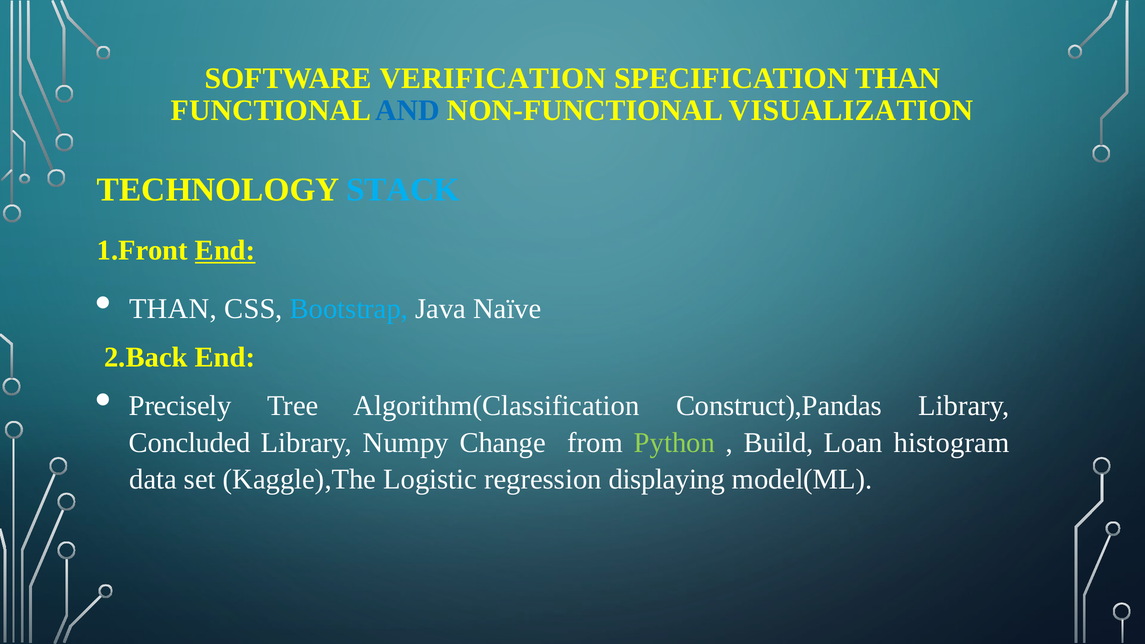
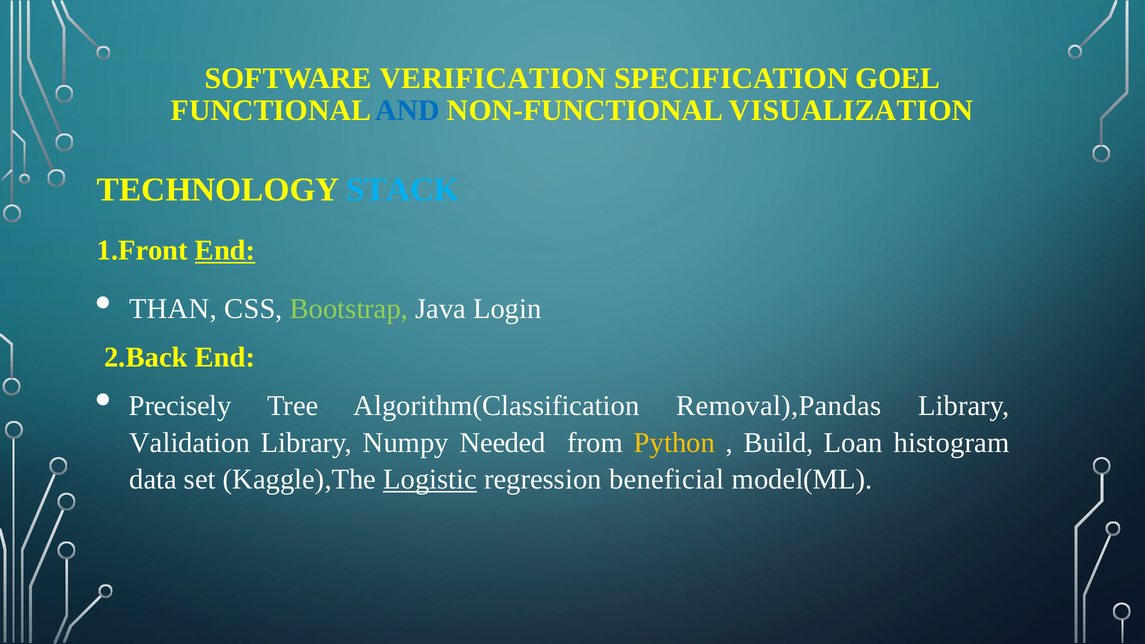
SPECIFICATION THAN: THAN -> GOEL
Bootstrap colour: light blue -> light green
Naïve: Naïve -> Login
Construct),Pandas: Construct),Pandas -> Removal),Pandas
Concluded: Concluded -> Validation
Change: Change -> Needed
Python colour: light green -> yellow
Logistic underline: none -> present
displaying: displaying -> beneficial
